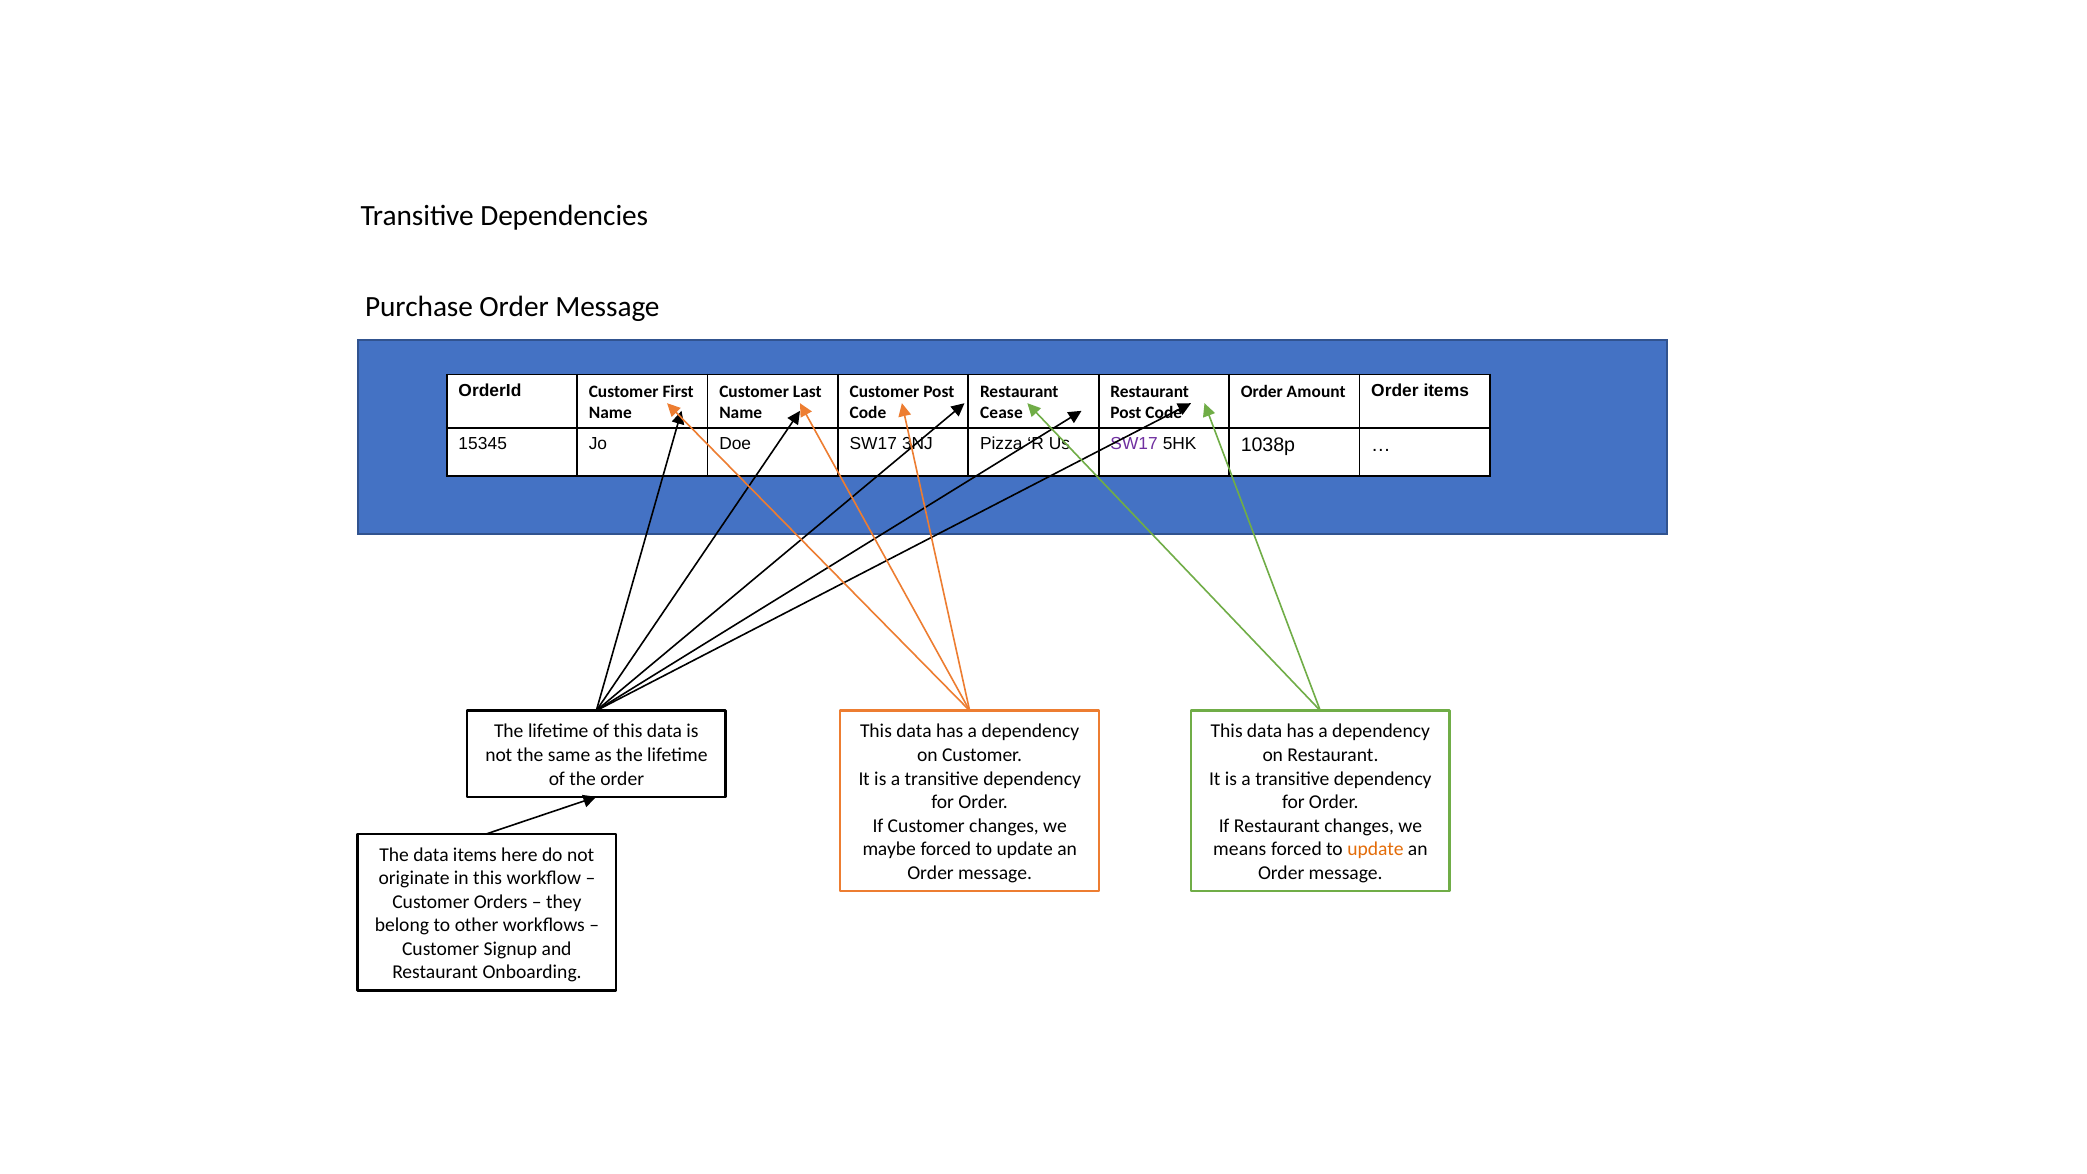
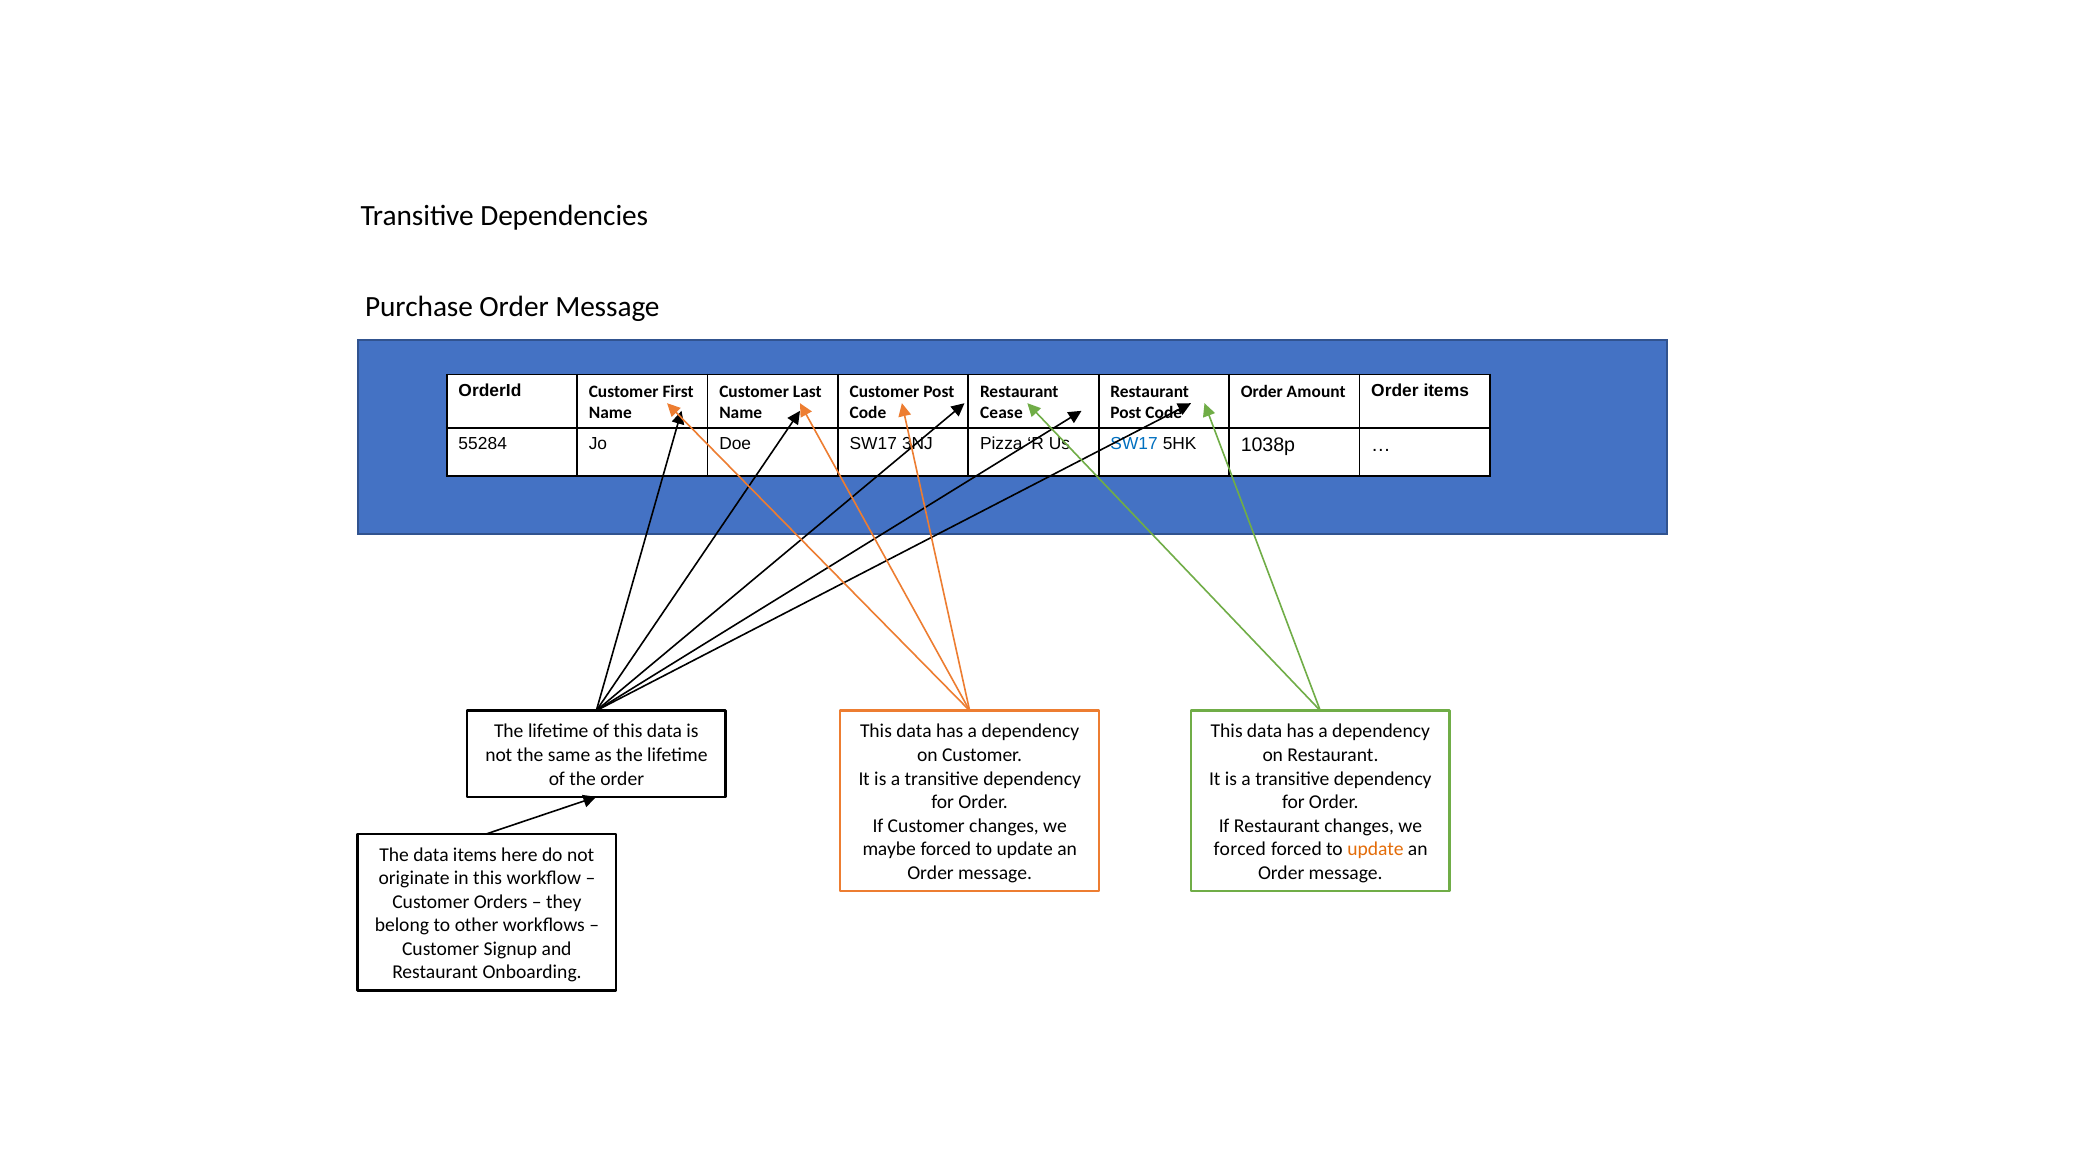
15345: 15345 -> 55284
SW17 at (1134, 444) colour: purple -> blue
means at (1240, 849): means -> forced
